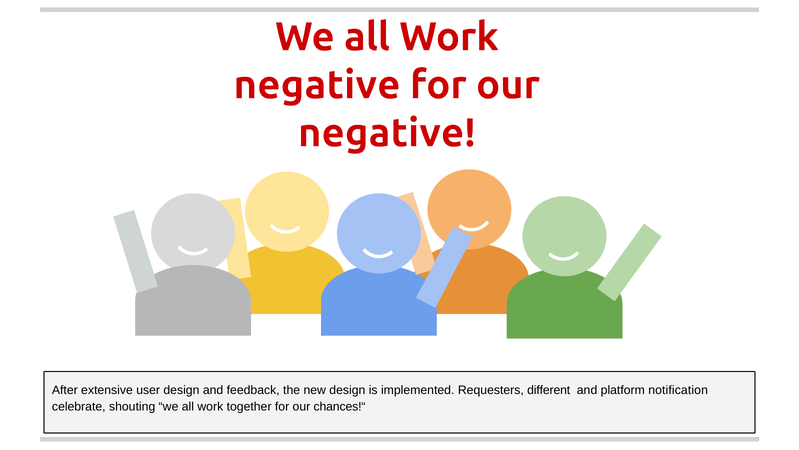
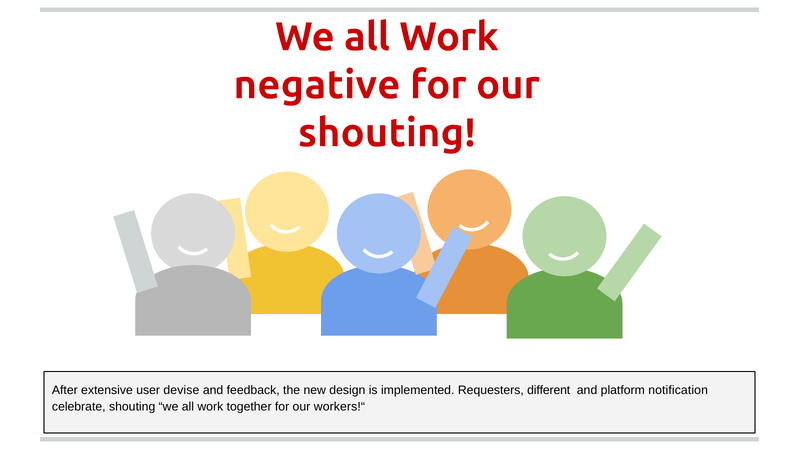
negative at (387, 133): negative -> shouting
user design: design -> devise
chances!“: chances!“ -> workers!“
